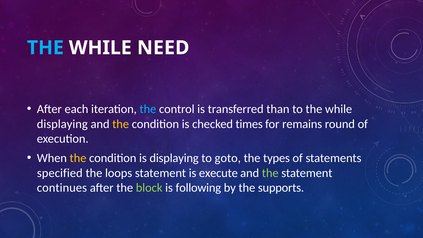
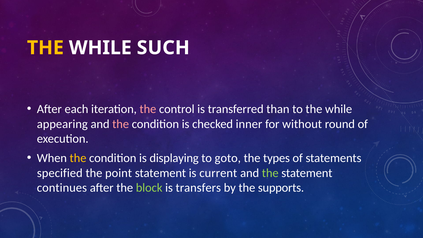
THE at (45, 48) colour: light blue -> yellow
NEED: NEED -> SUCH
the at (148, 109) colour: light blue -> pink
displaying at (62, 124): displaying -> appearing
the at (121, 124) colour: yellow -> pink
times: times -> inner
remains: remains -> without
loops: loops -> point
execute: execute -> current
following: following -> transfers
